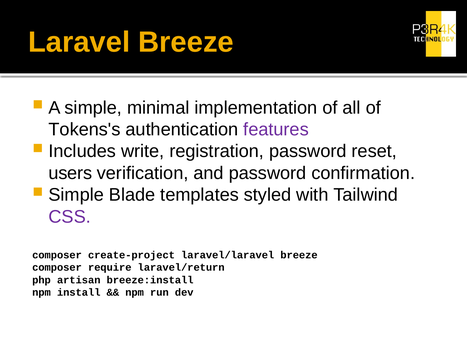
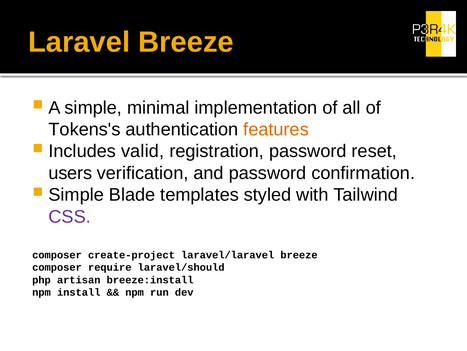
features colour: purple -> orange
write: write -> valid
laravel/return: laravel/return -> laravel/should
